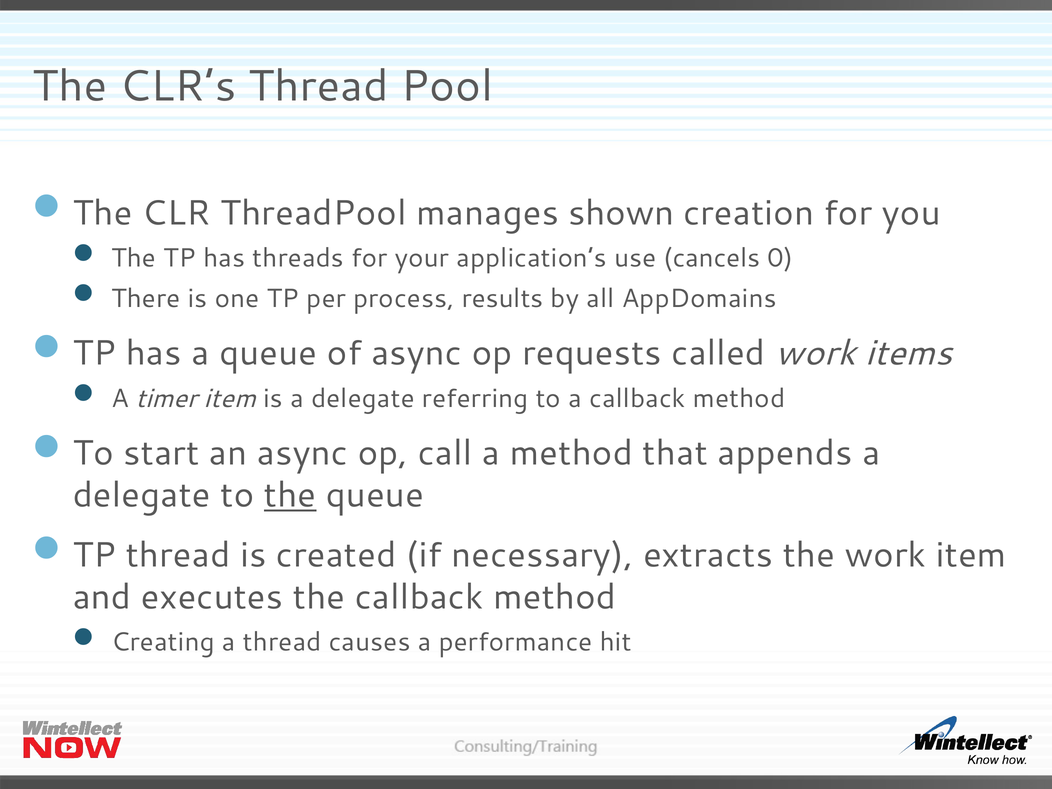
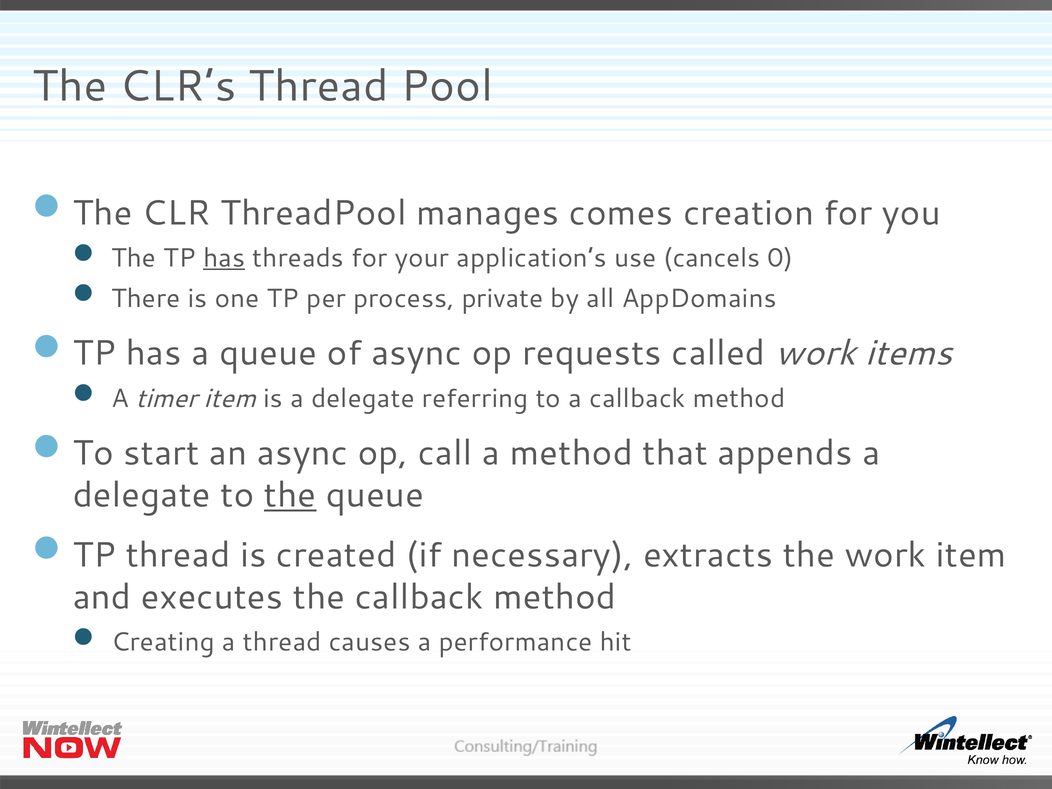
shown: shown -> comes
has at (224, 258) underline: none -> present
results: results -> private
